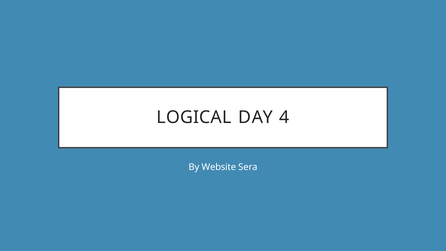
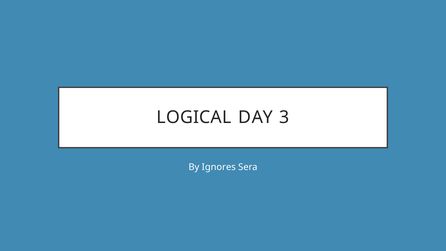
4: 4 -> 3
Website: Website -> Ignores
